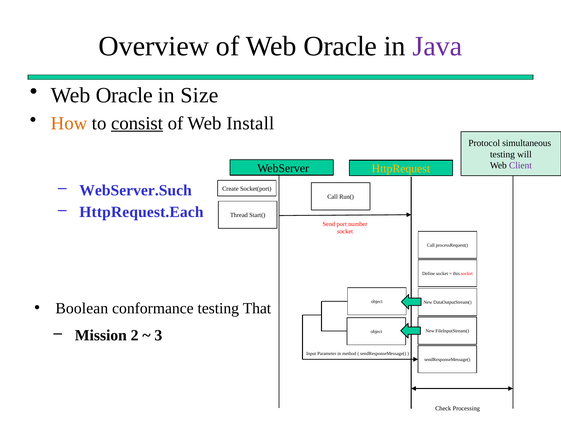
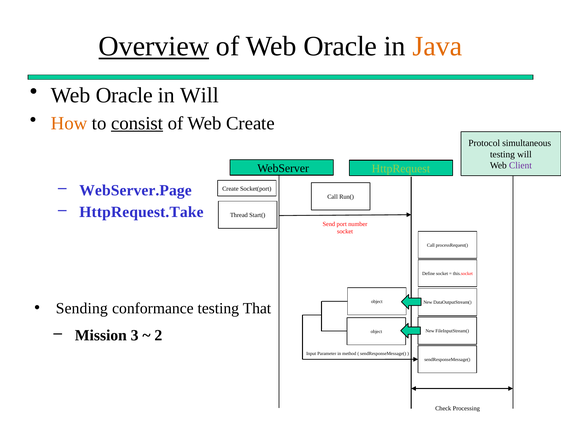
Overview underline: none -> present
Java colour: purple -> orange
in Size: Size -> Will
Web Install: Install -> Create
HttpRequest colour: yellow -> light green
WebServer.Such: WebServer.Such -> WebServer.Page
HttpRequest.Each: HttpRequest.Each -> HttpRequest.Take
Boolean: Boolean -> Sending
2: 2 -> 3
3: 3 -> 2
